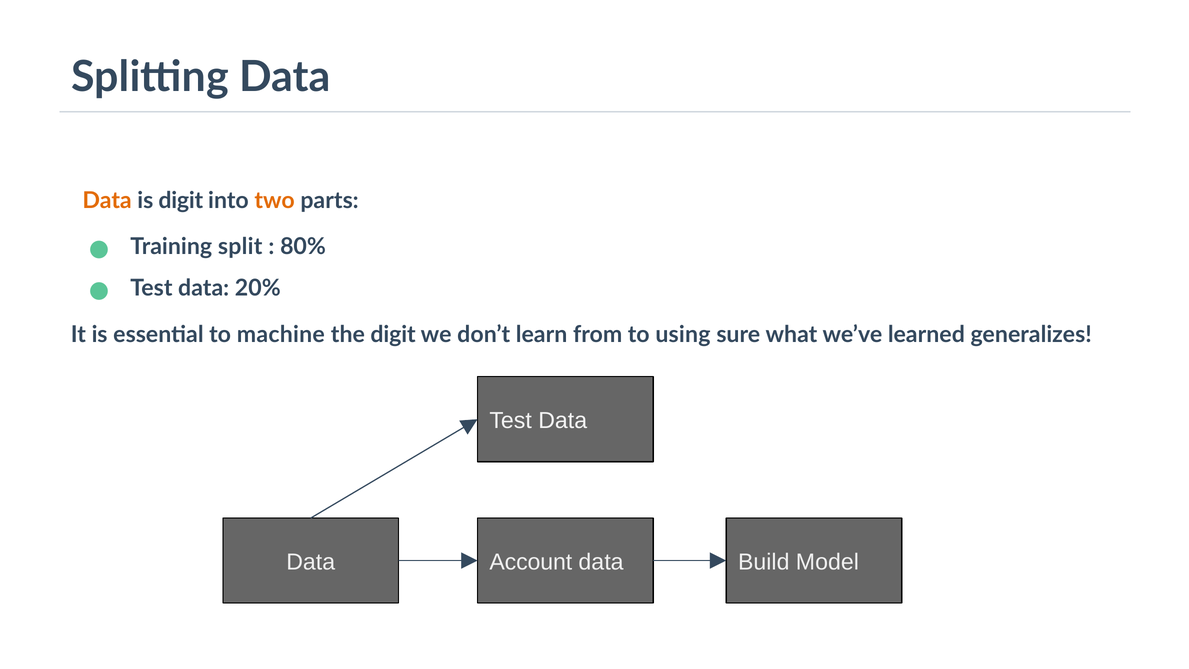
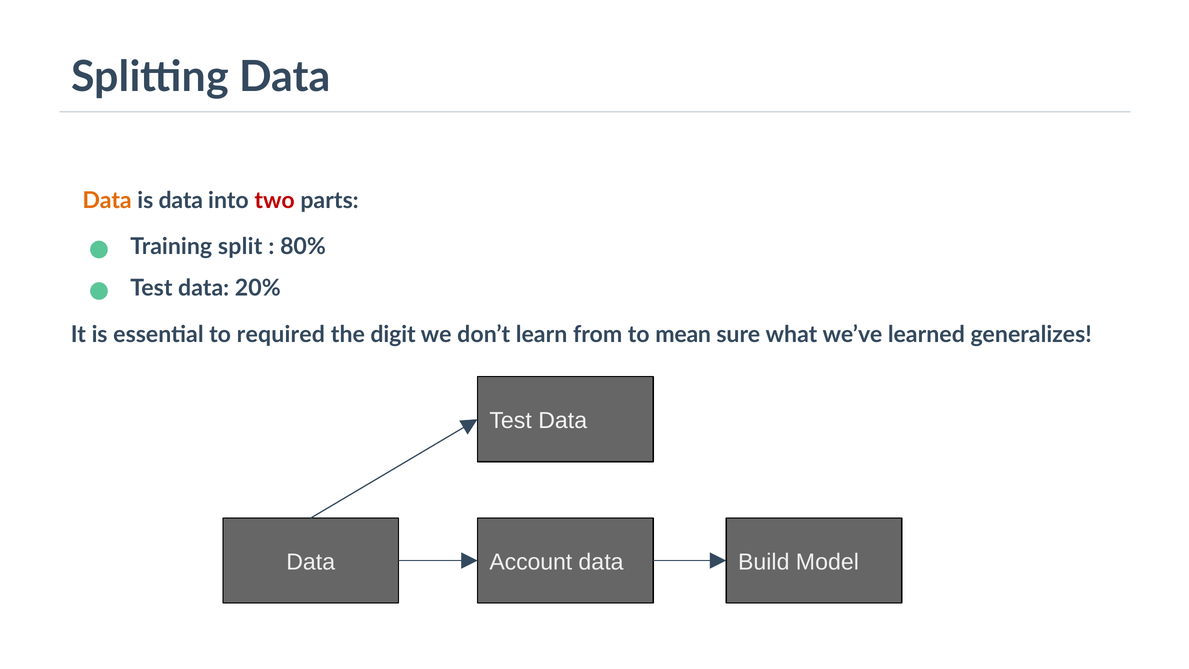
is digit: digit -> data
two colour: orange -> red
machine: machine -> required
using: using -> mean
